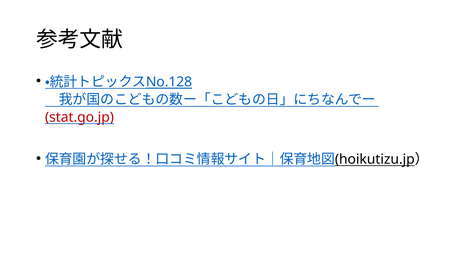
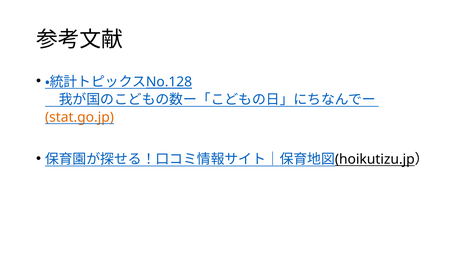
stat.go.jp colour: red -> orange
